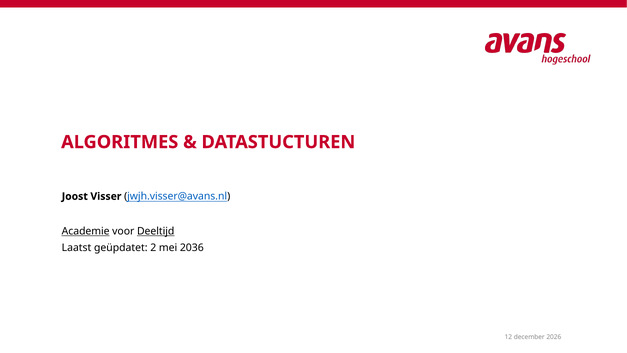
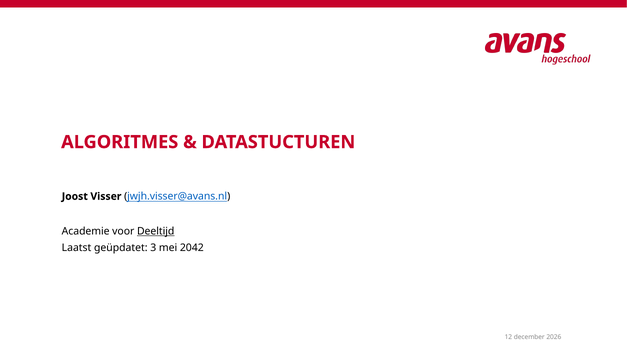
Academie underline: present -> none
2: 2 -> 3
2036: 2036 -> 2042
